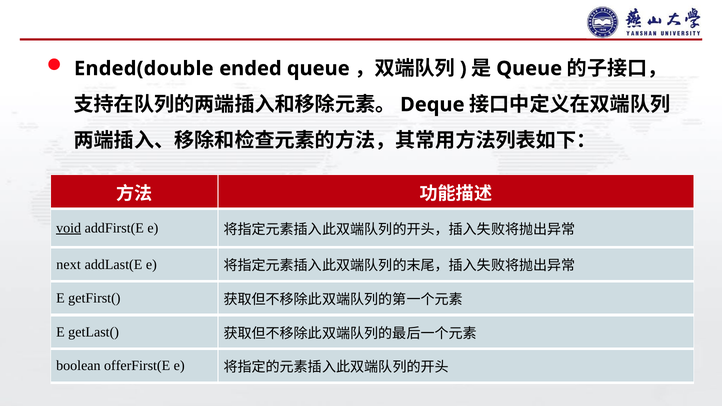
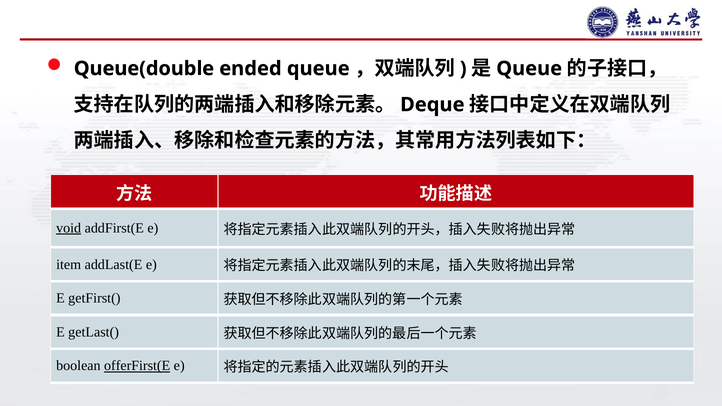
Ended(double: Ended(double -> Queue(double
next: next -> item
offerFirst(E underline: none -> present
